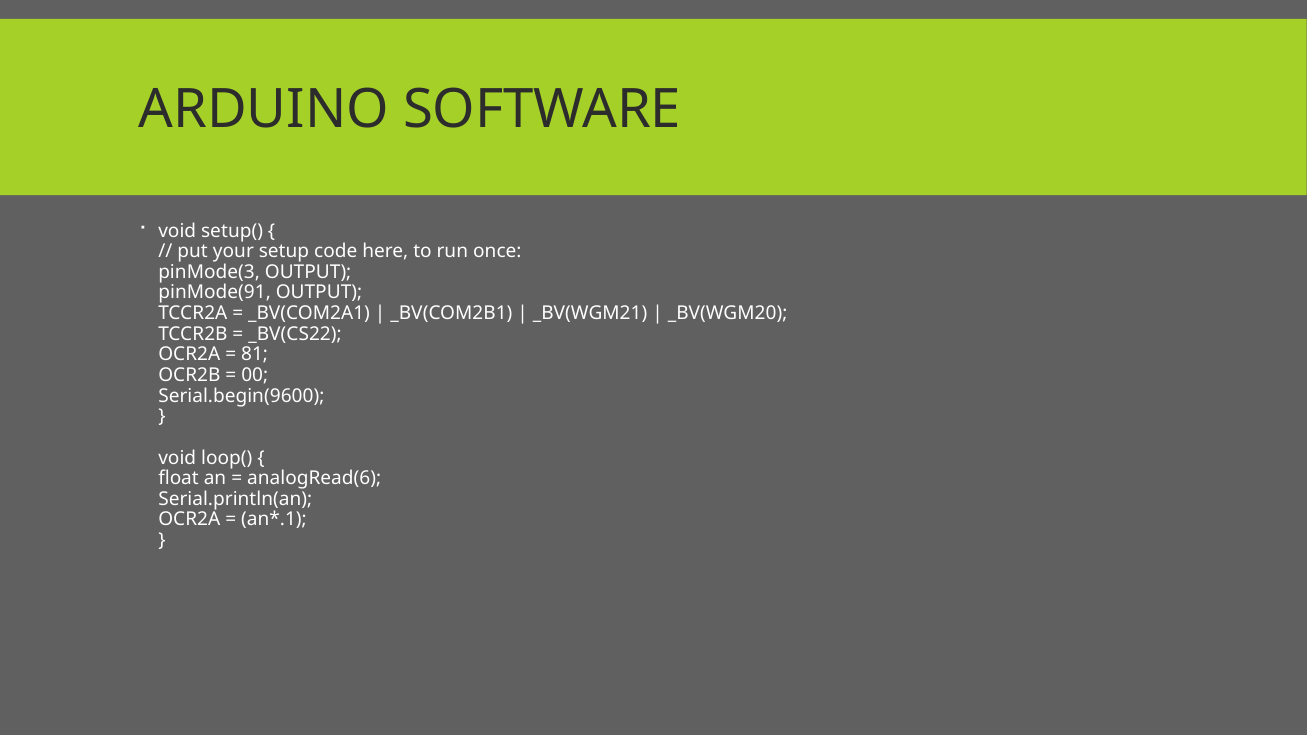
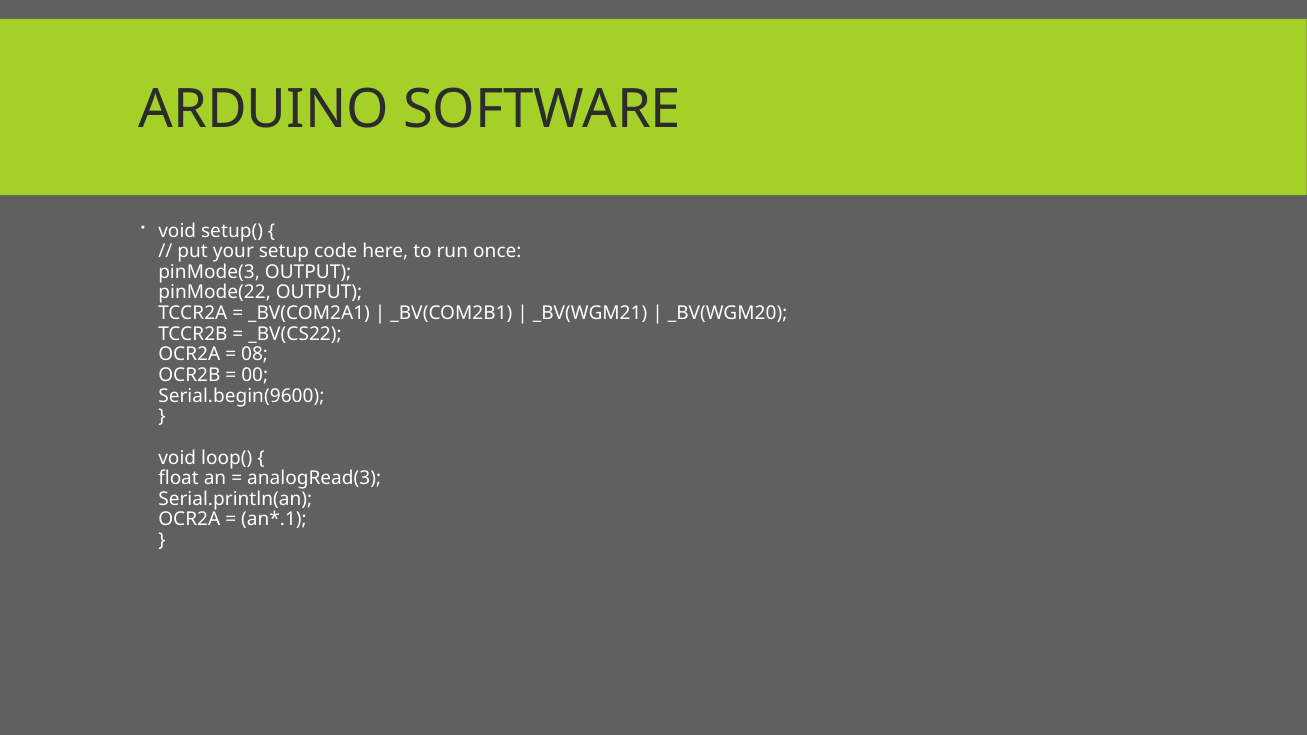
pinMode(91: pinMode(91 -> pinMode(22
81: 81 -> 08
analogRead(6: analogRead(6 -> analogRead(3
